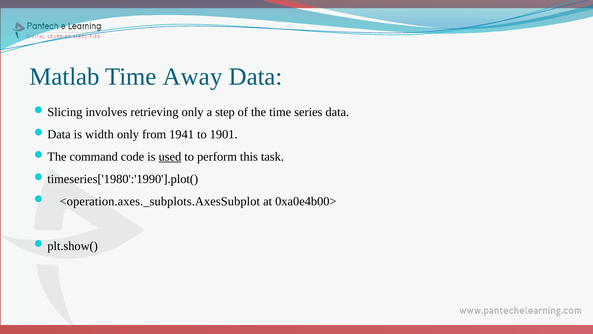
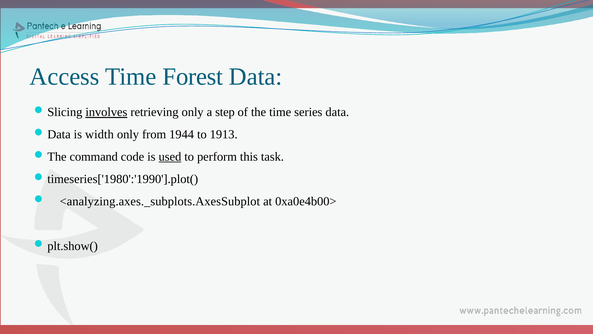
Matlab: Matlab -> Access
Away: Away -> Forest
involves underline: none -> present
1941: 1941 -> 1944
1901: 1901 -> 1913
<operation.axes._subplots.AxesSubplot: <operation.axes._subplots.AxesSubplot -> <analyzing.axes._subplots.AxesSubplot
